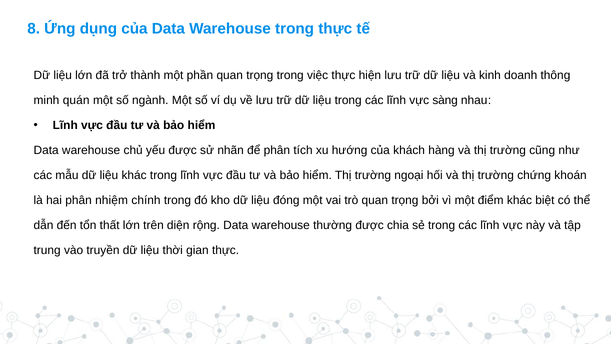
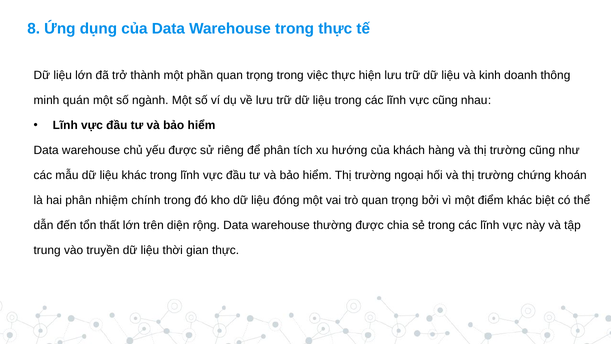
vực sàng: sàng -> cũng
nhãn: nhãn -> riêng
